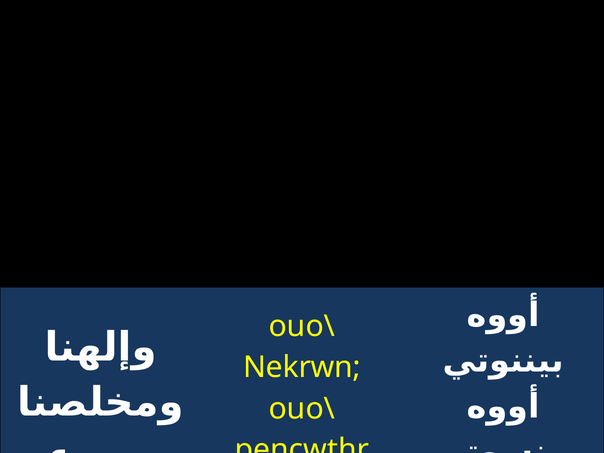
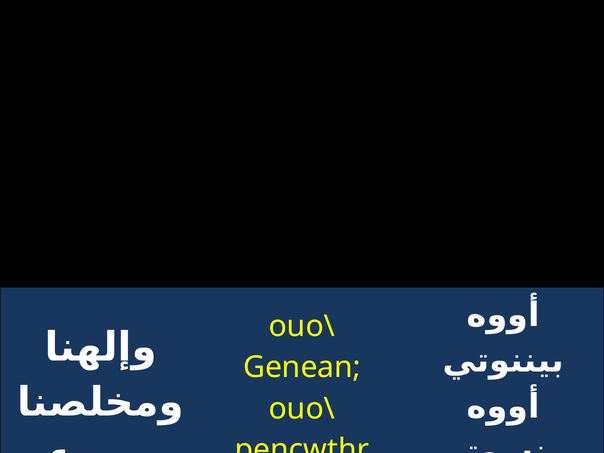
Nekrwn: Nekrwn -> Genean
